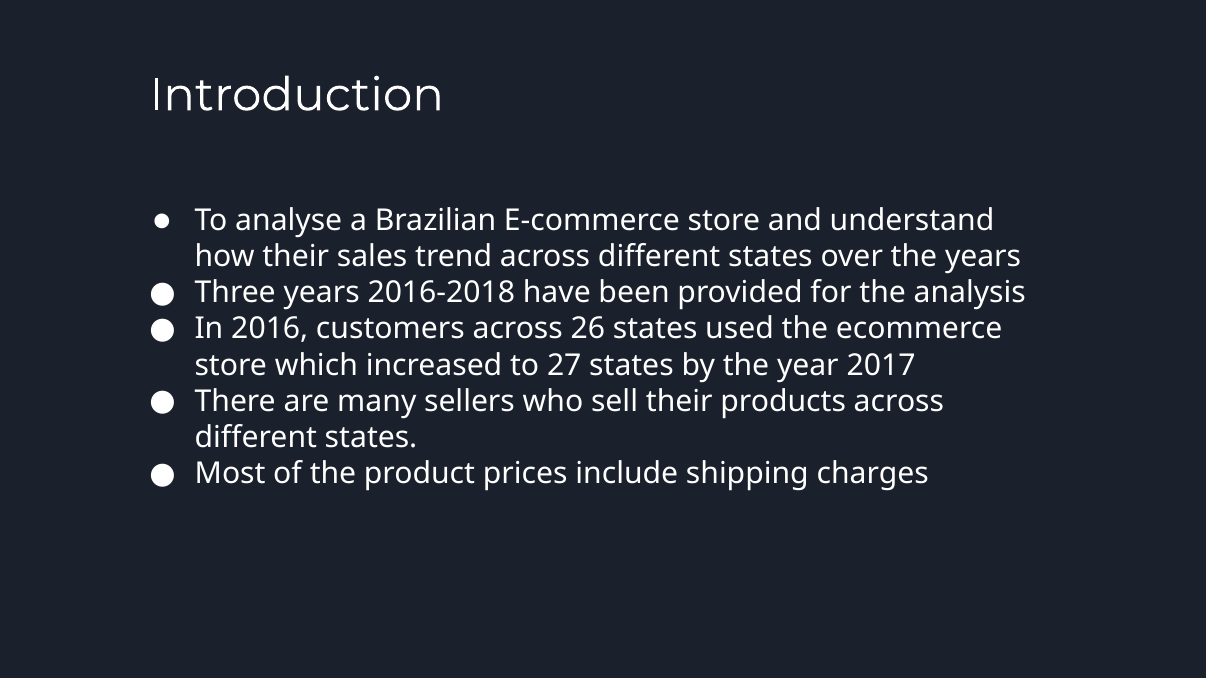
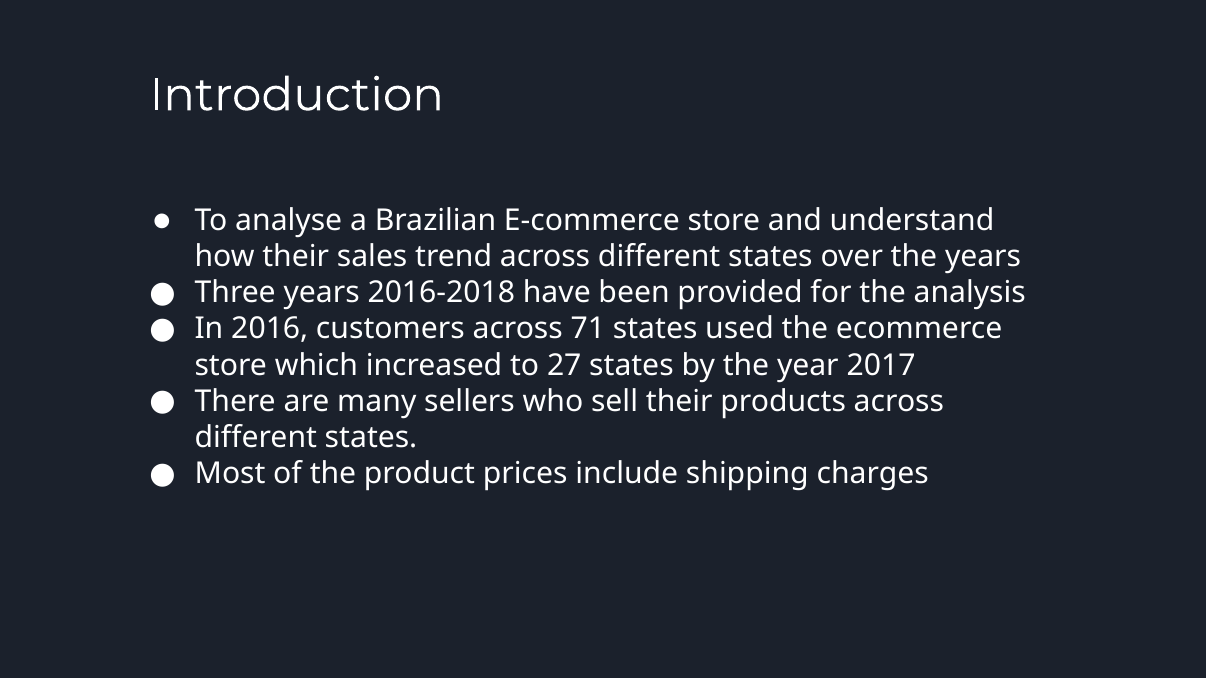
26: 26 -> 71
